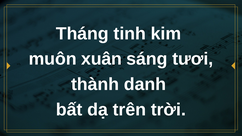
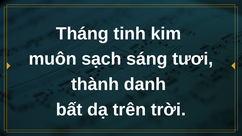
xuân: xuân -> sạch
